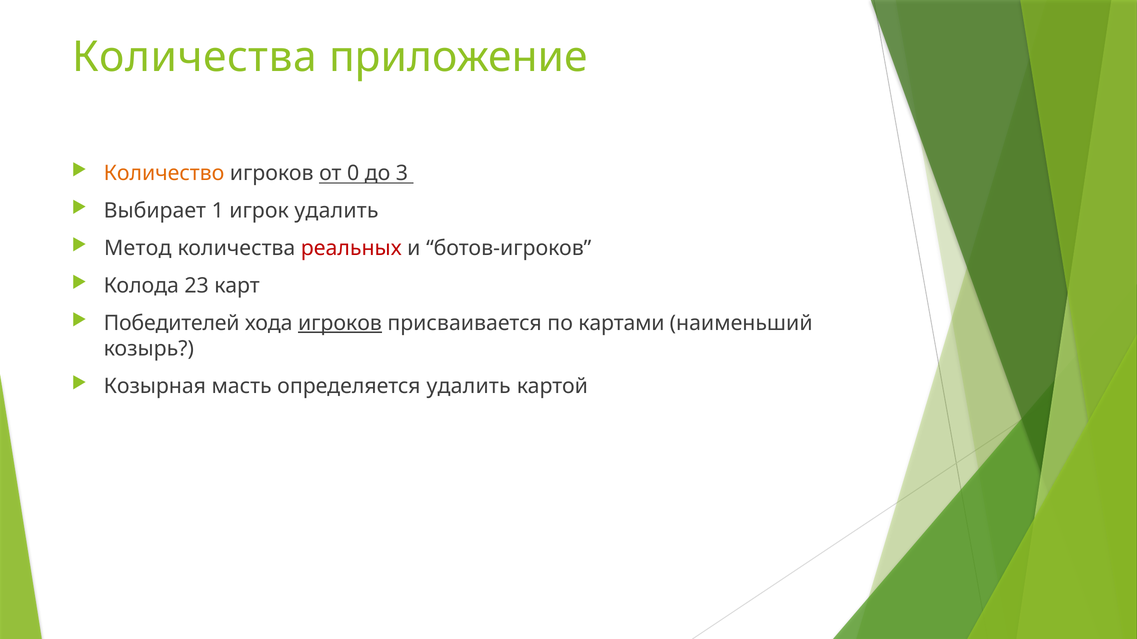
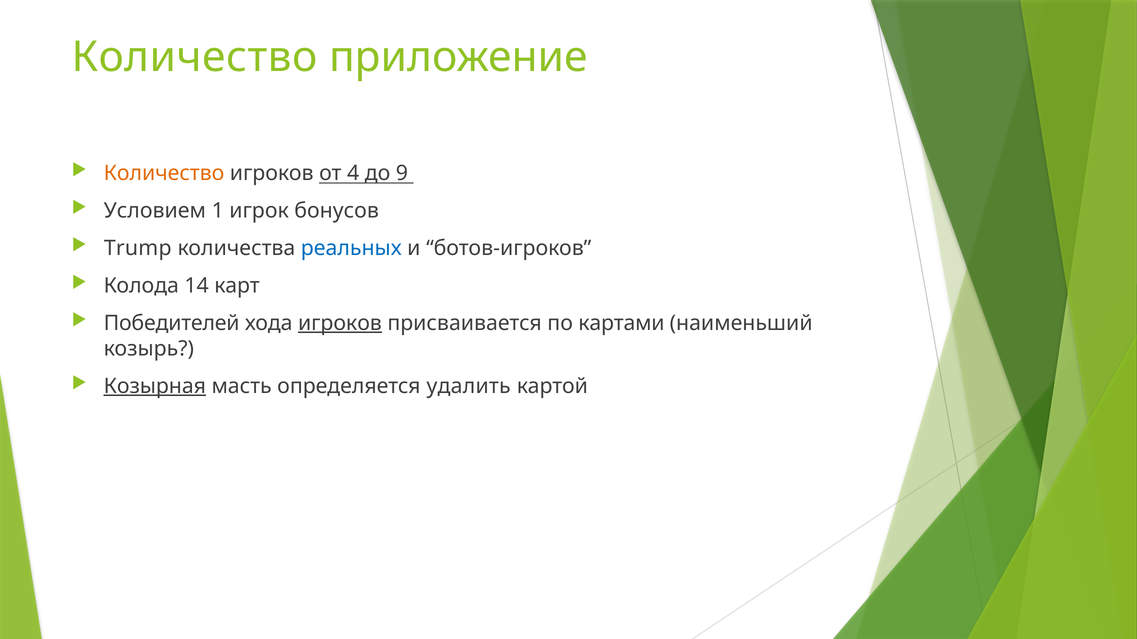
Количества at (195, 57): Количества -> Количество
0: 0 -> 4
3: 3 -> 9
Выбирает: Выбирает -> Условием
игрок удалить: удалить -> бонусов
Метод: Метод -> Trump
реальных colour: red -> blue
23: 23 -> 14
Козырная underline: none -> present
